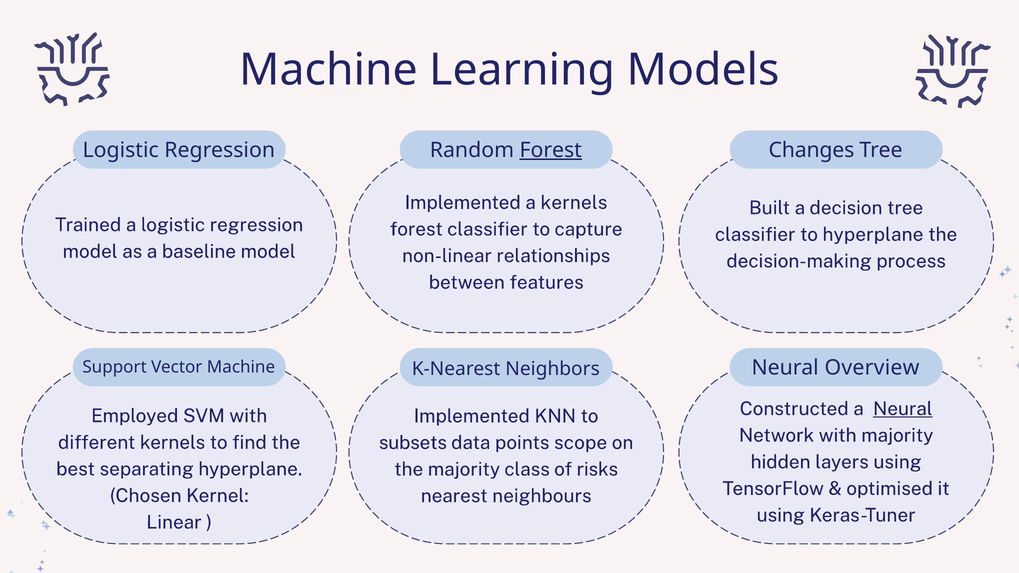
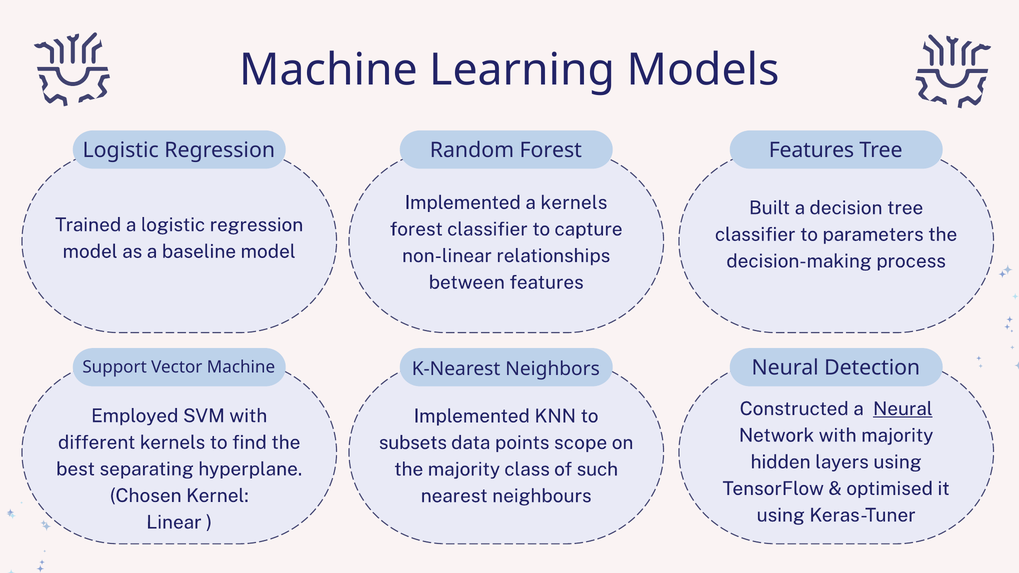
Forest at (551, 150) underline: present -> none
Changes at (811, 150): Changes -> Features
to hyperplane: hyperplane -> parameters
Overview: Overview -> Detection
risks: risks -> such
